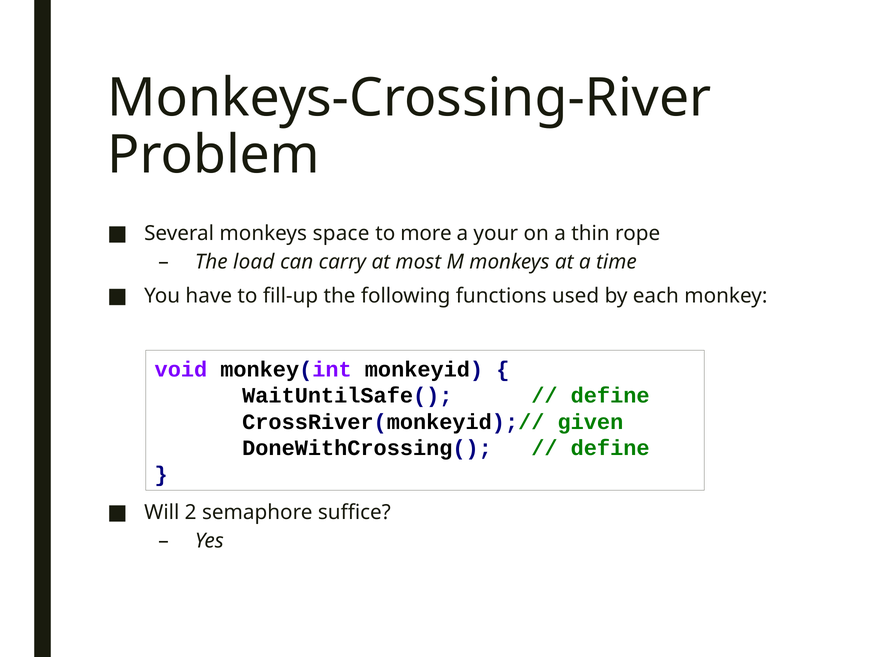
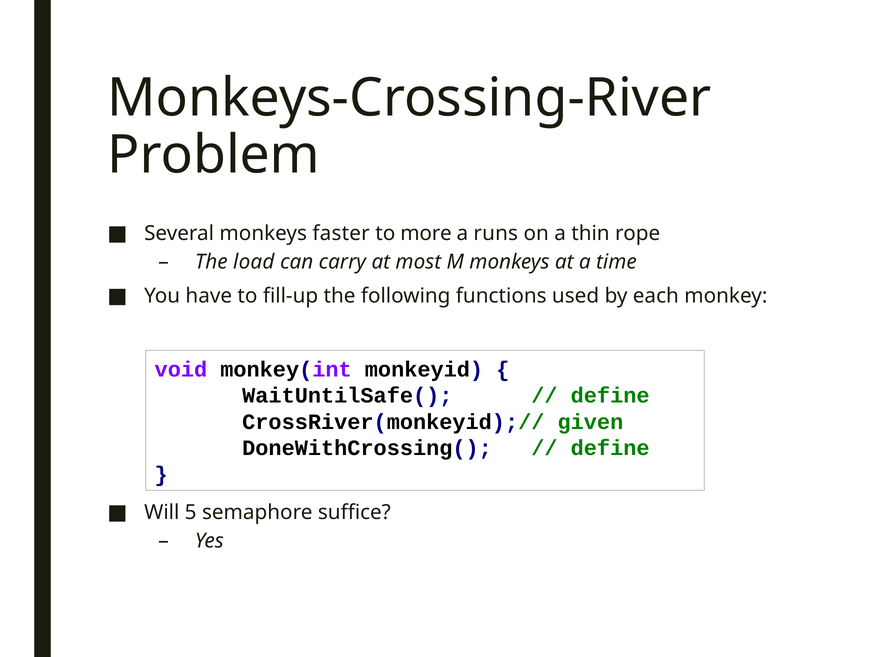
space: space -> faster
your: your -> runs
2: 2 -> 5
